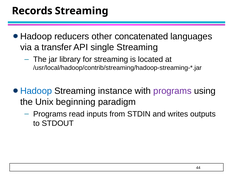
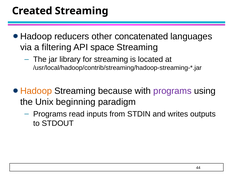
Records: Records -> Created
transfer: transfer -> filtering
single: single -> space
Hadoop at (36, 91) colour: blue -> orange
instance: instance -> because
